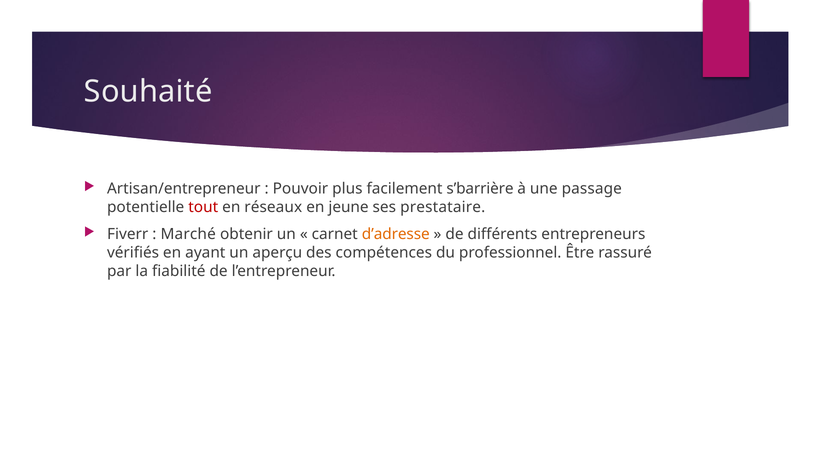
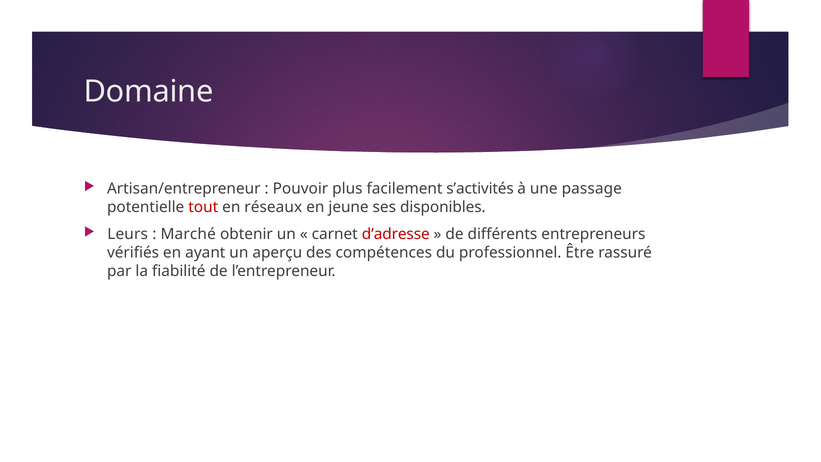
Souhaité: Souhaité -> Domaine
s’barrière: s’barrière -> s’activités
prestataire: prestataire -> disponibles
Fiverr: Fiverr -> Leurs
d’adresse colour: orange -> red
